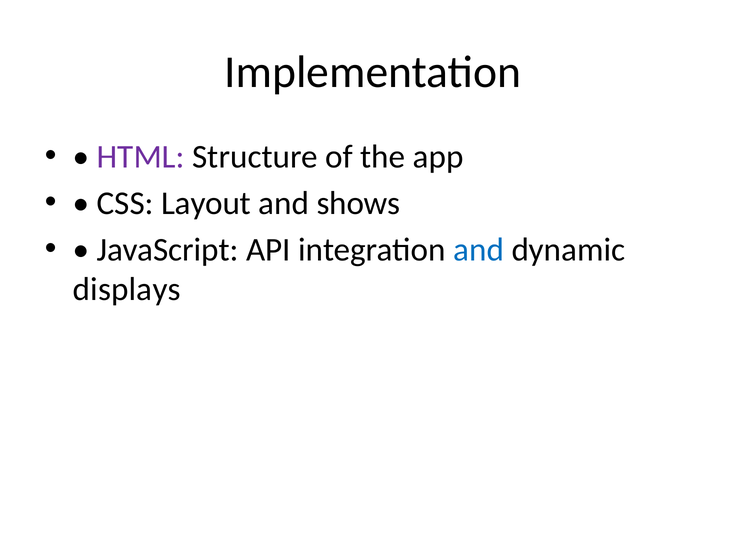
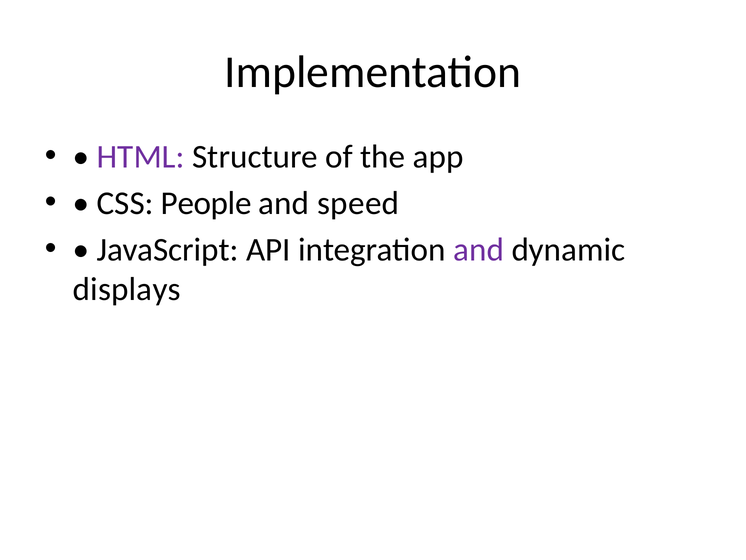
Layout: Layout -> People
shows: shows -> speed
and at (479, 249) colour: blue -> purple
